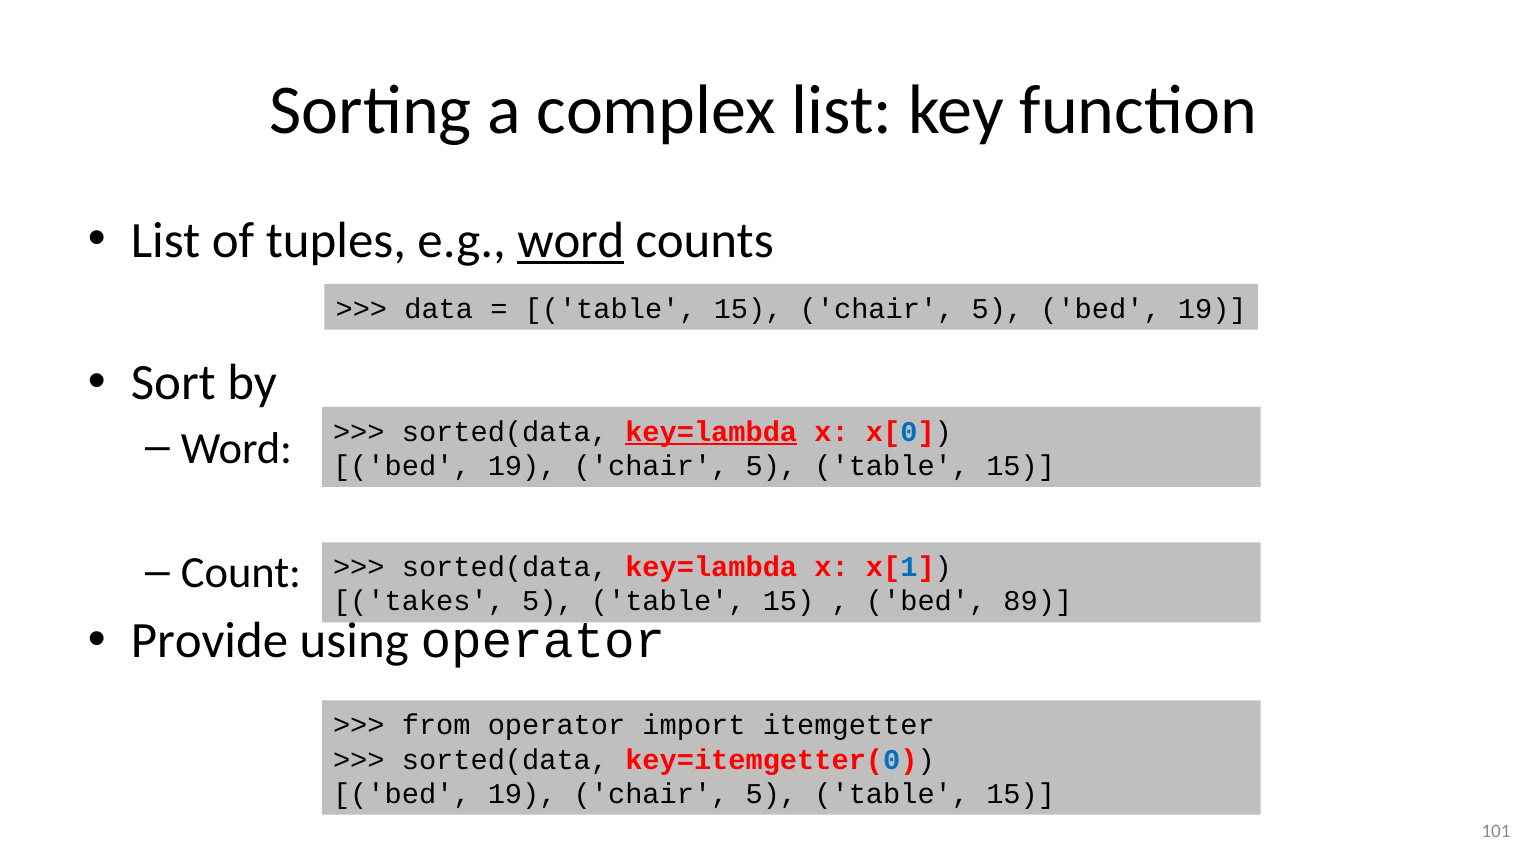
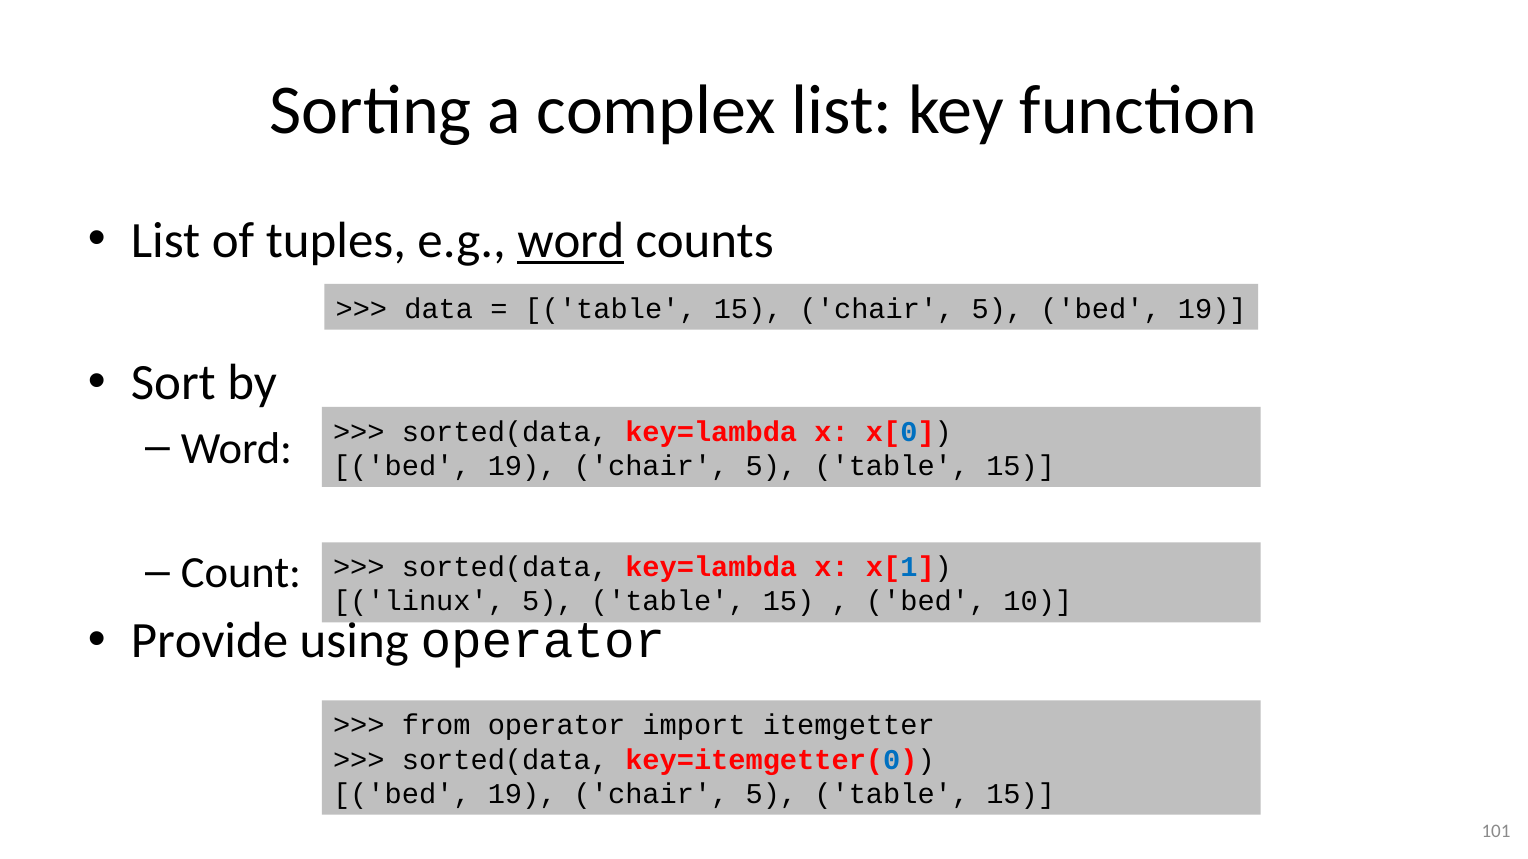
key=lambda at (711, 432) underline: present -> none
takes: takes -> linux
89: 89 -> 10
